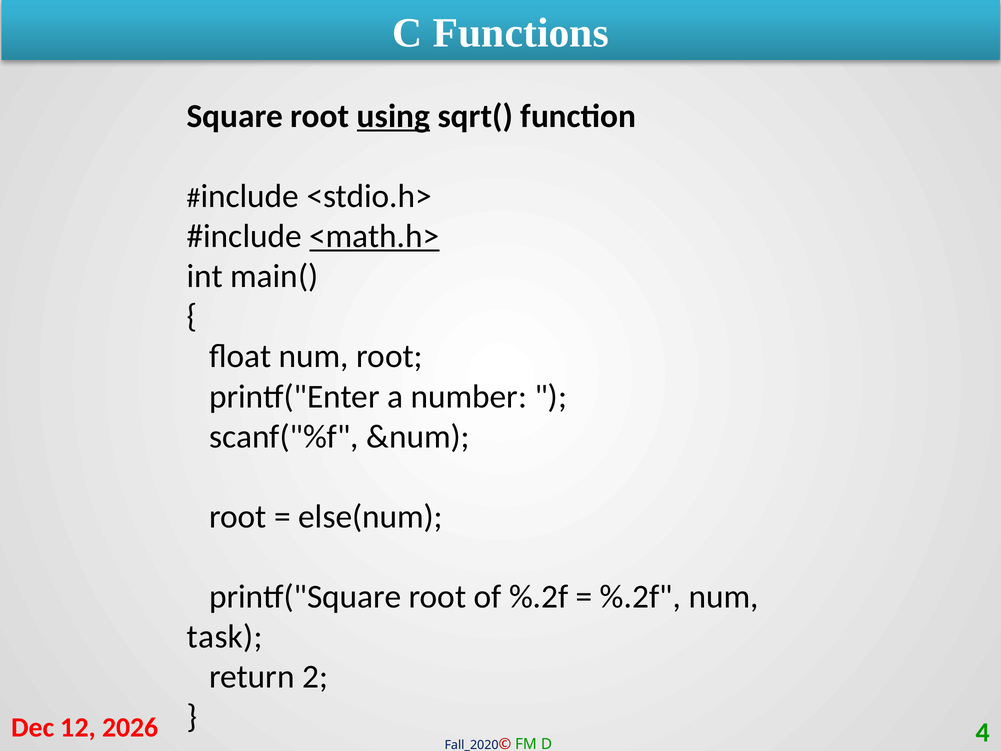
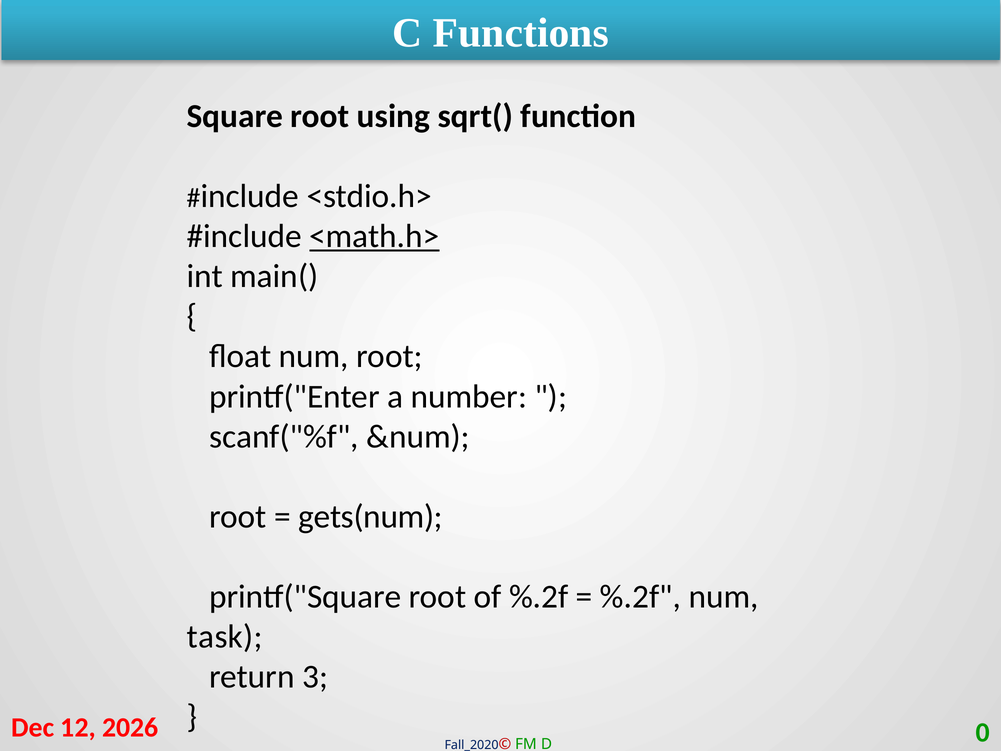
using underline: present -> none
else(num: else(num -> gets(num
2: 2 -> 3
4: 4 -> 0
